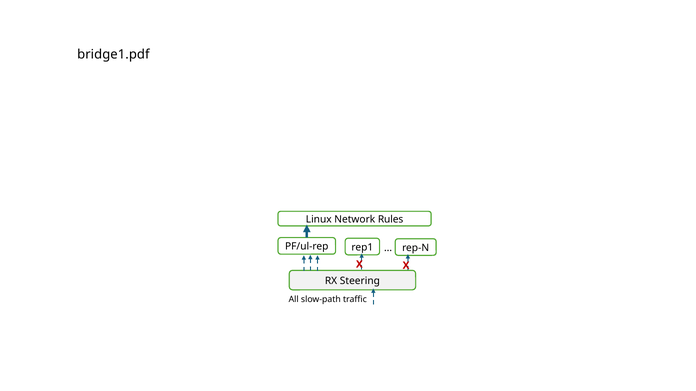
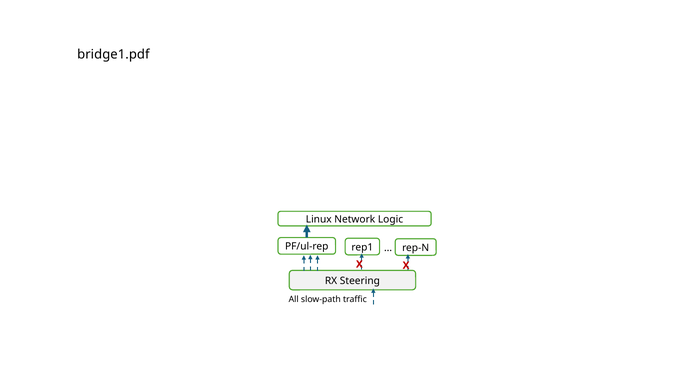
Rules: Rules -> Logic
